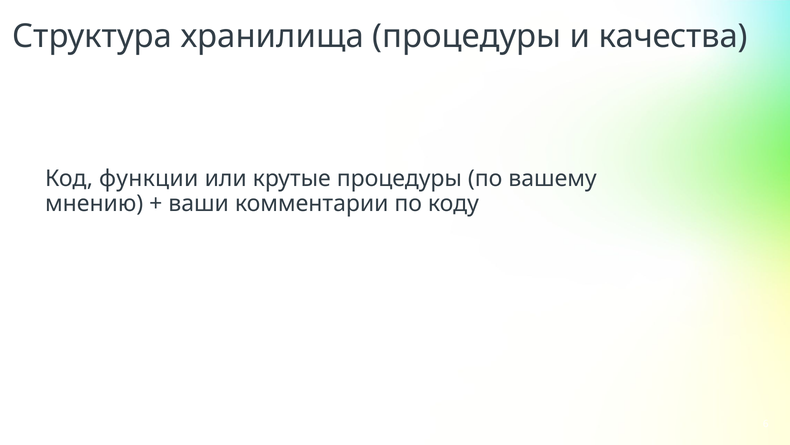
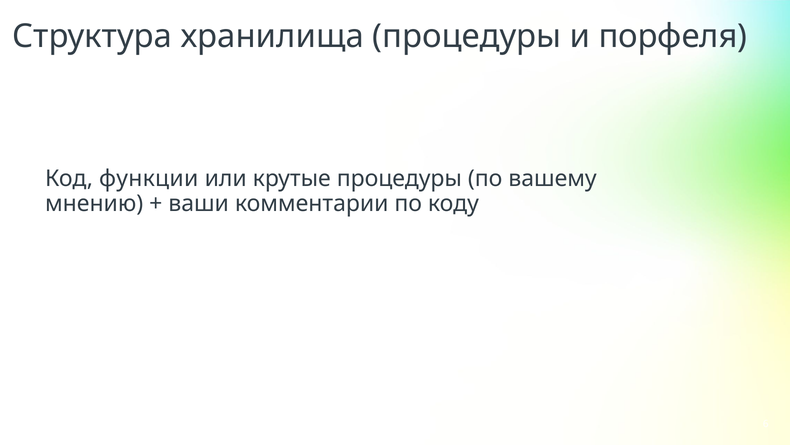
качества: качества -> порфеля
